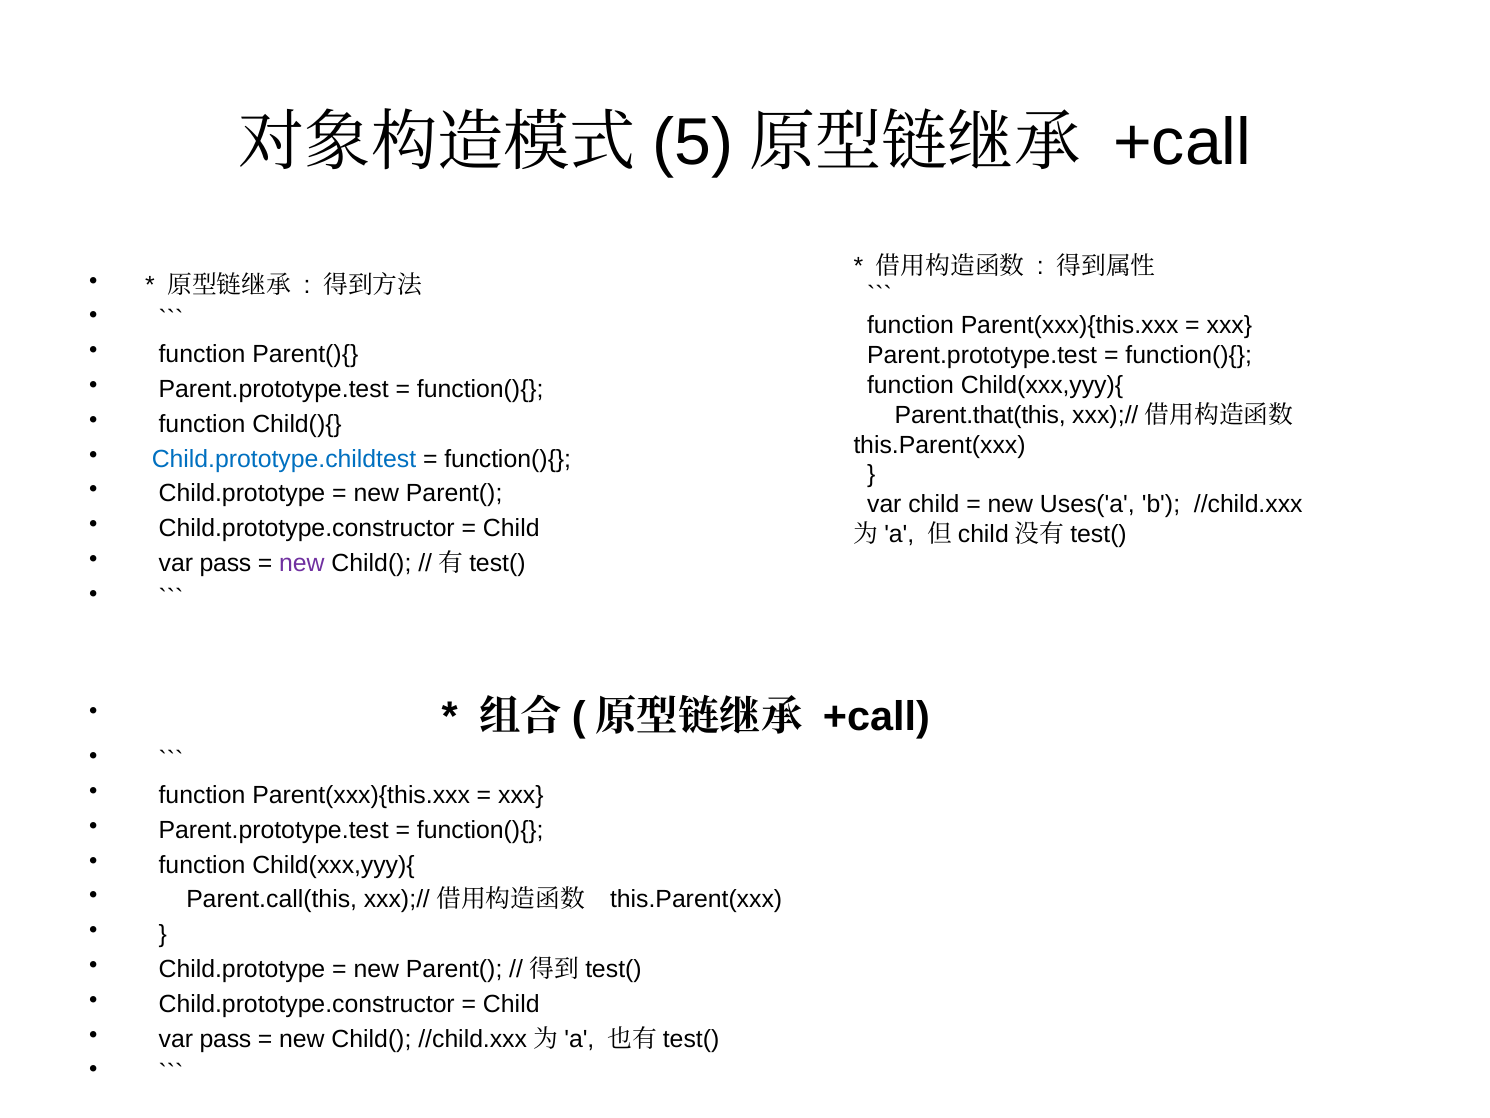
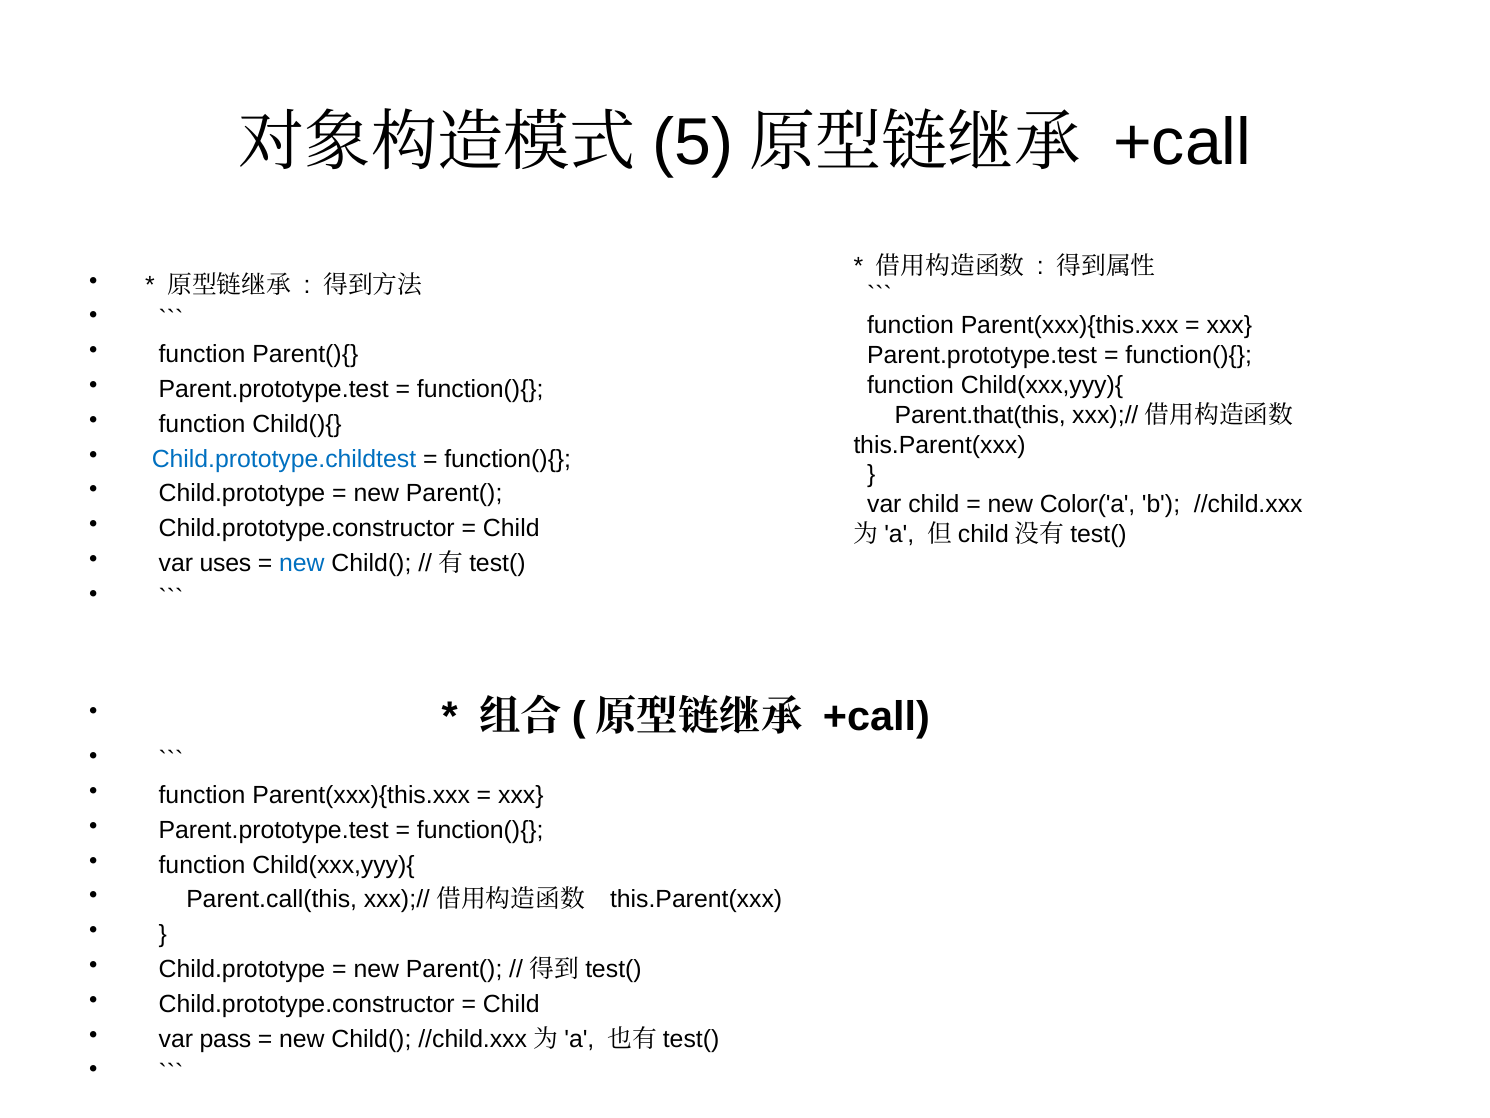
Uses('a: Uses('a -> Color('a
pass at (226, 563): pass -> uses
new at (302, 563) colour: purple -> blue
